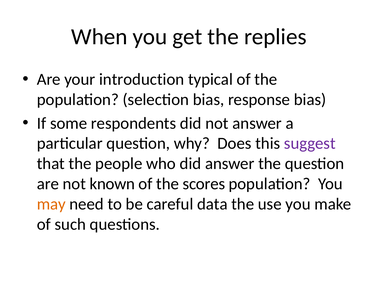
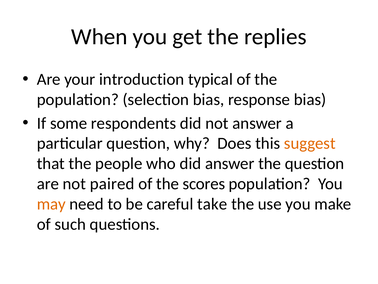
suggest colour: purple -> orange
known: known -> paired
data: data -> take
